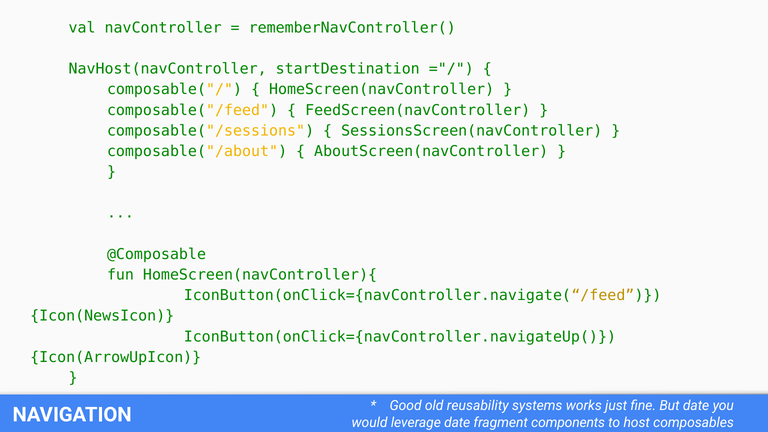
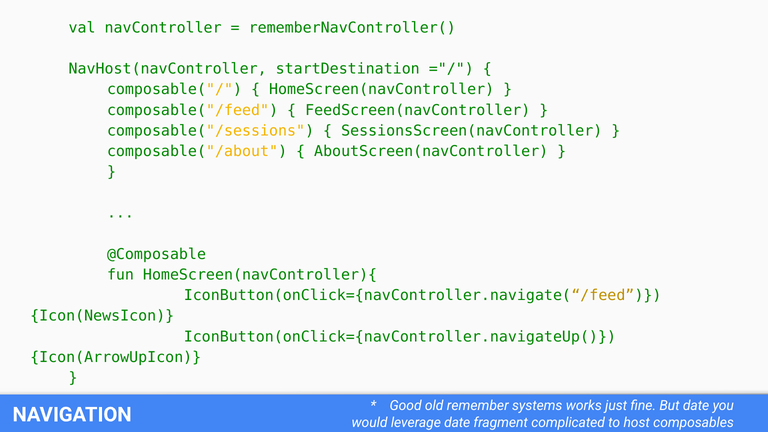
reusability: reusability -> remember
components: components -> complicated
